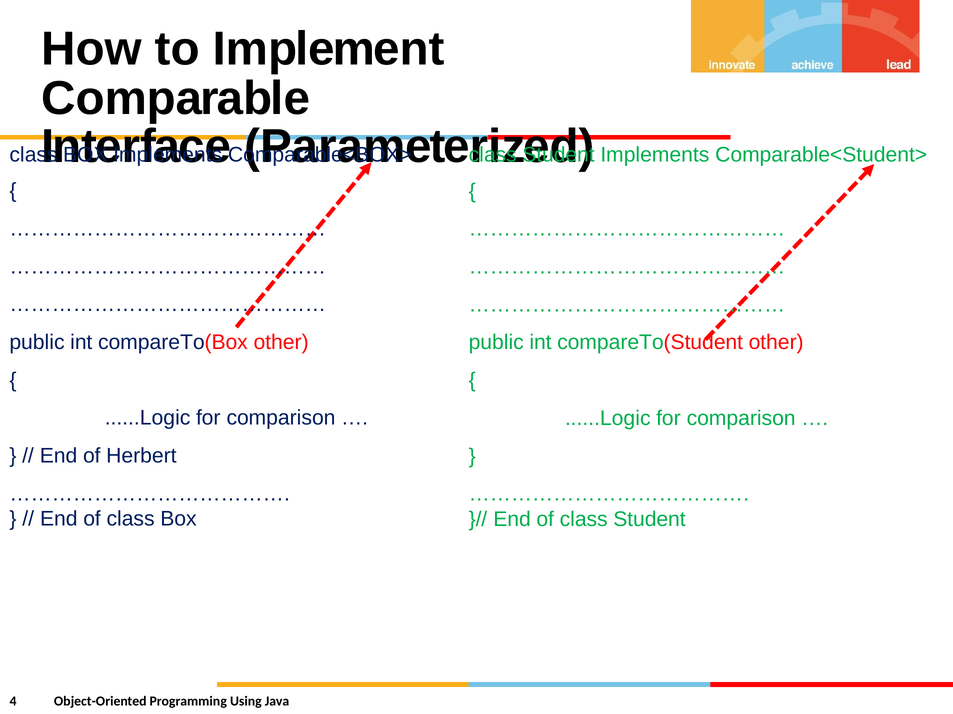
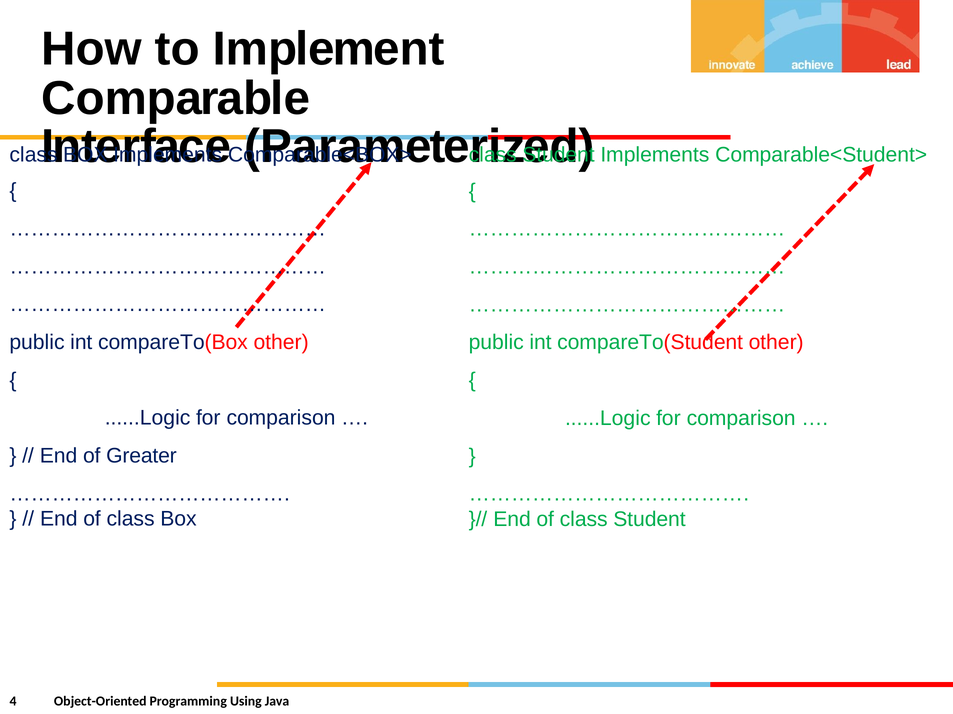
Herbert: Herbert -> Greater
